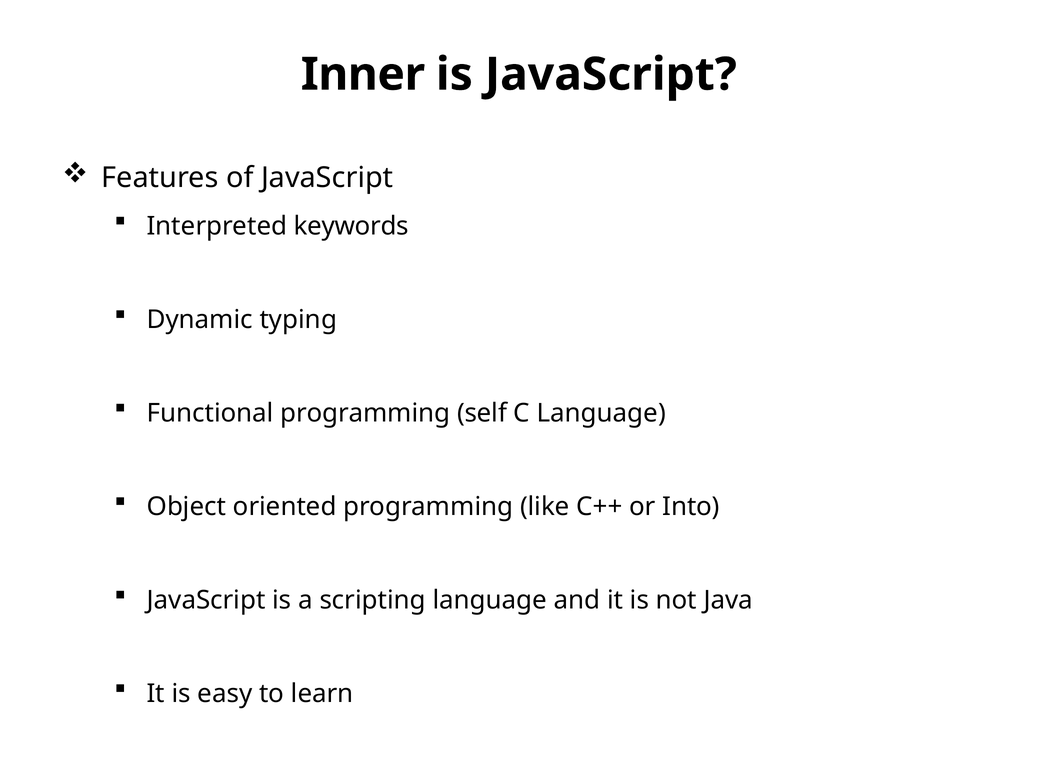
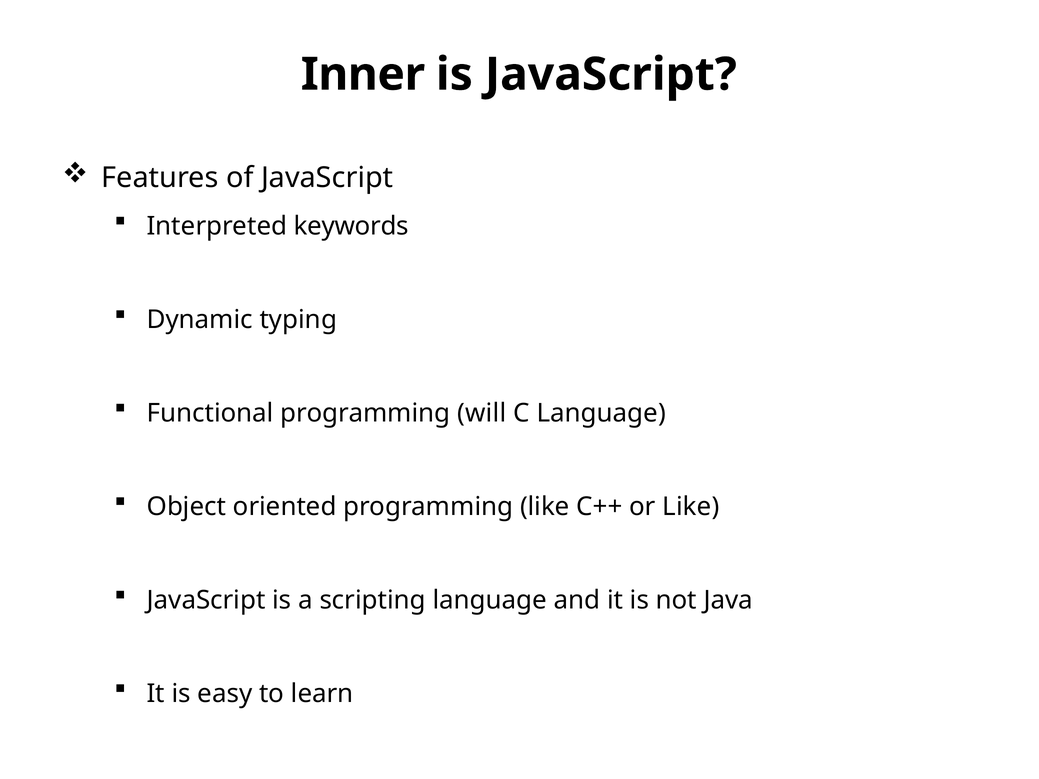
self: self -> will
or Into: Into -> Like
